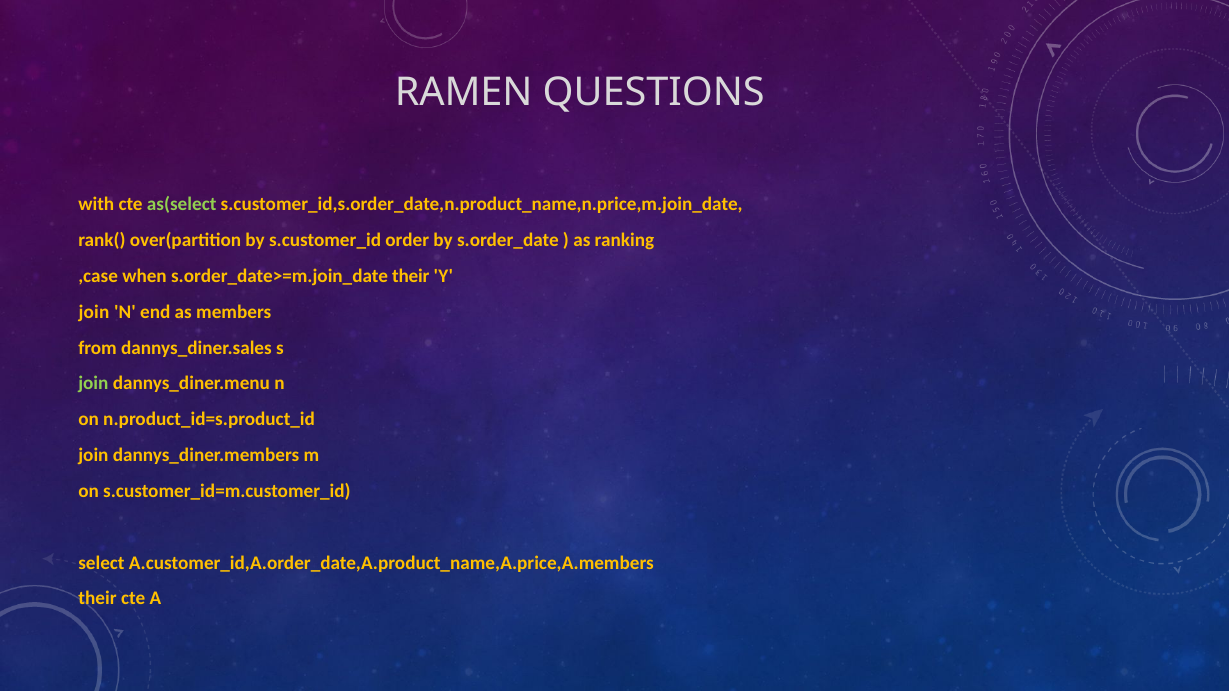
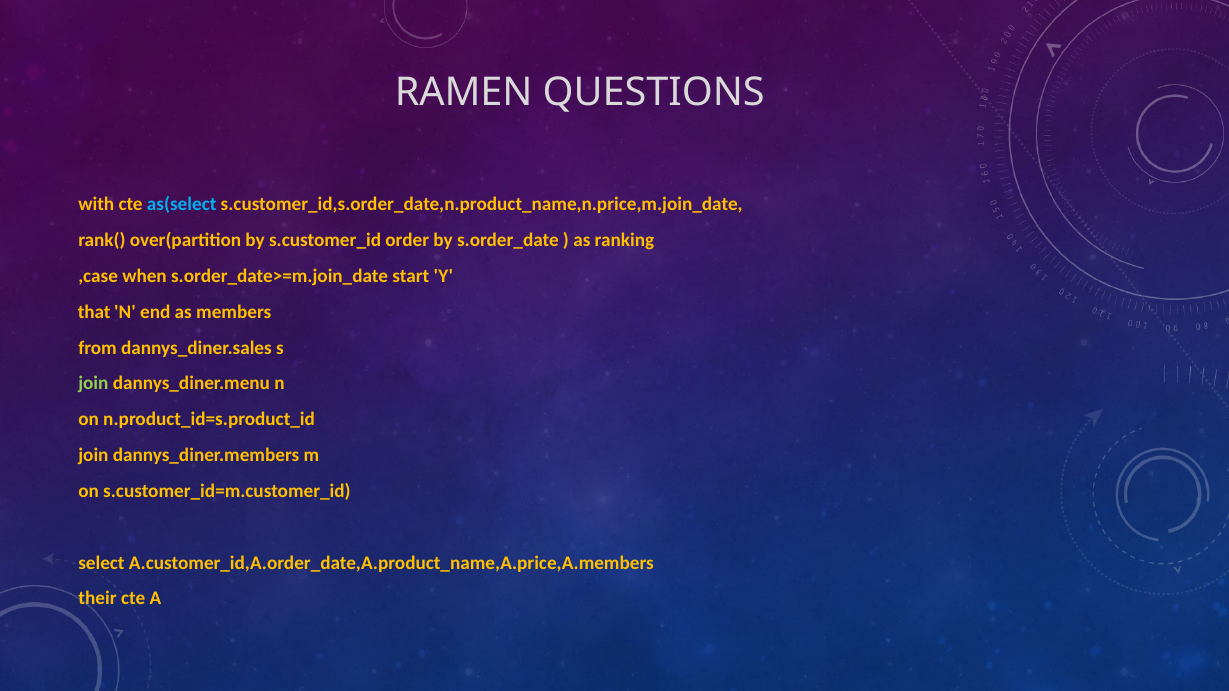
as(select colour: light green -> light blue
s.order_date>=m.join_date their: their -> start
join at (94, 312): join -> that
